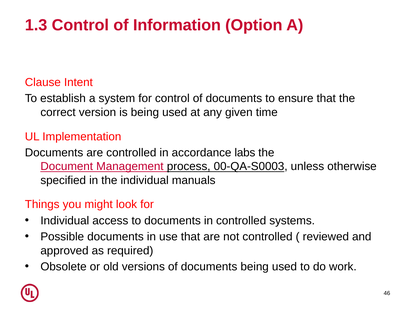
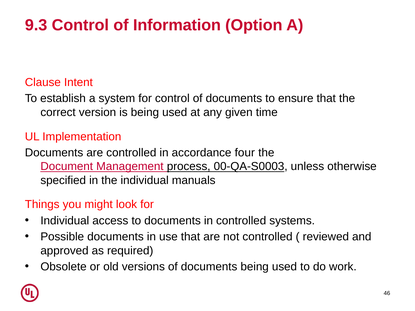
1.3: 1.3 -> 9.3
labs: labs -> four
